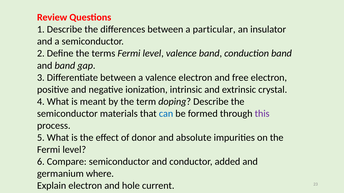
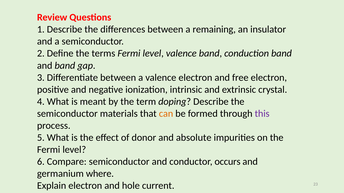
particular: particular -> remaining
can colour: blue -> orange
added: added -> occurs
